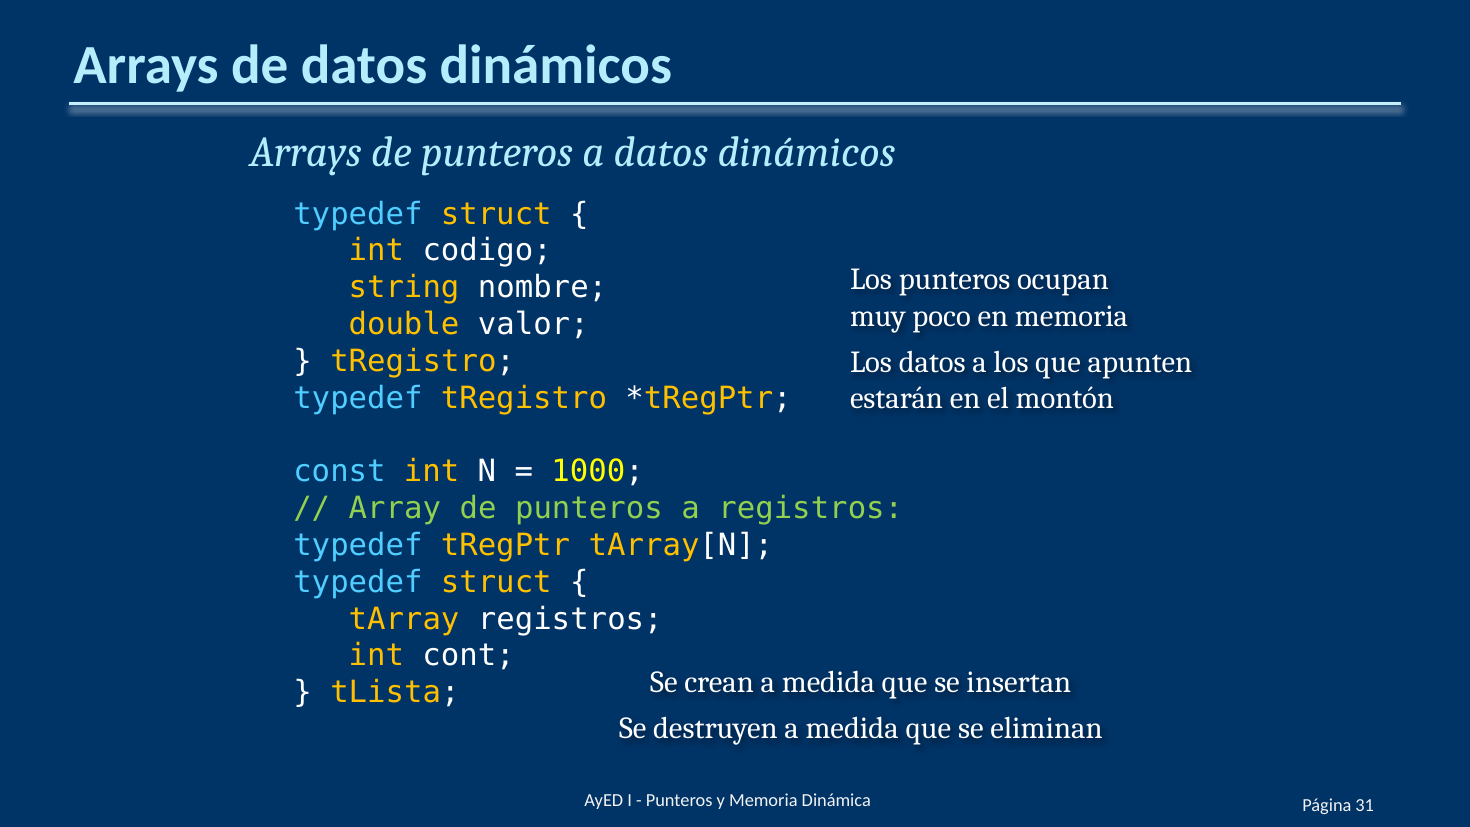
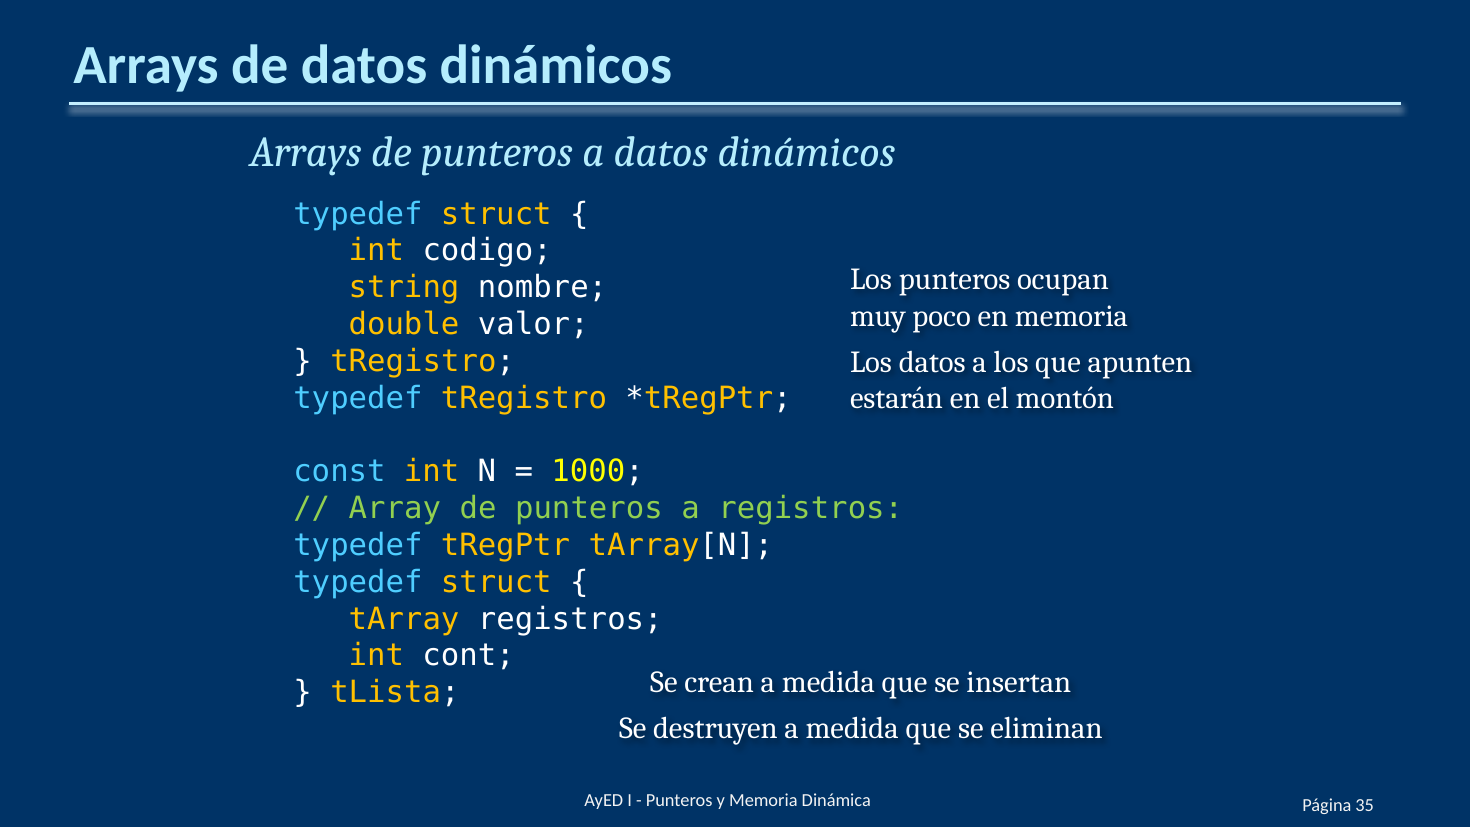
31: 31 -> 35
